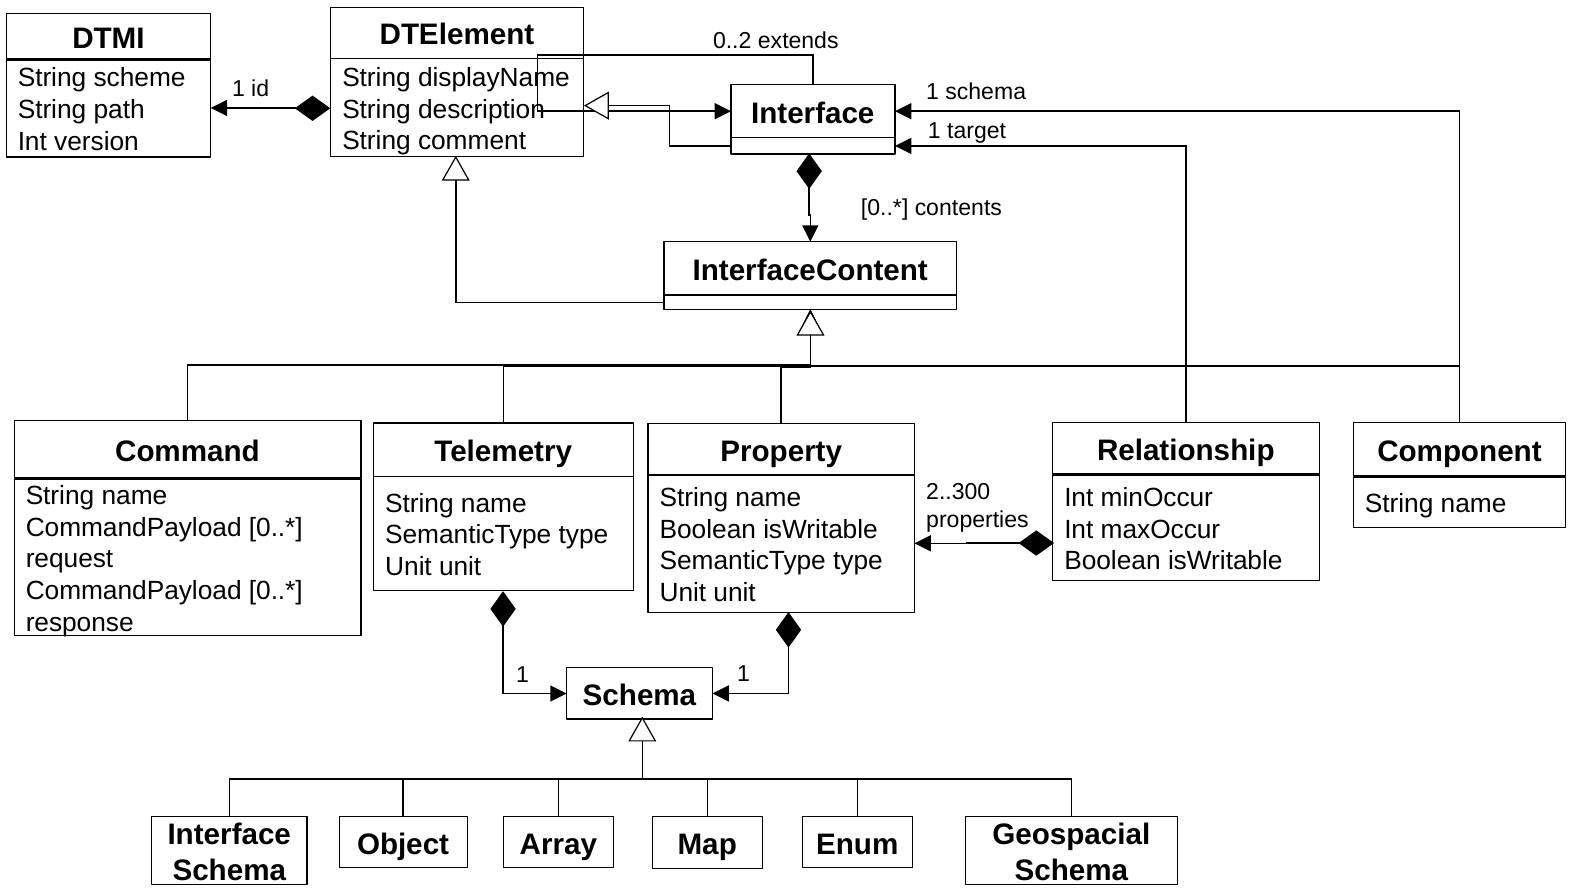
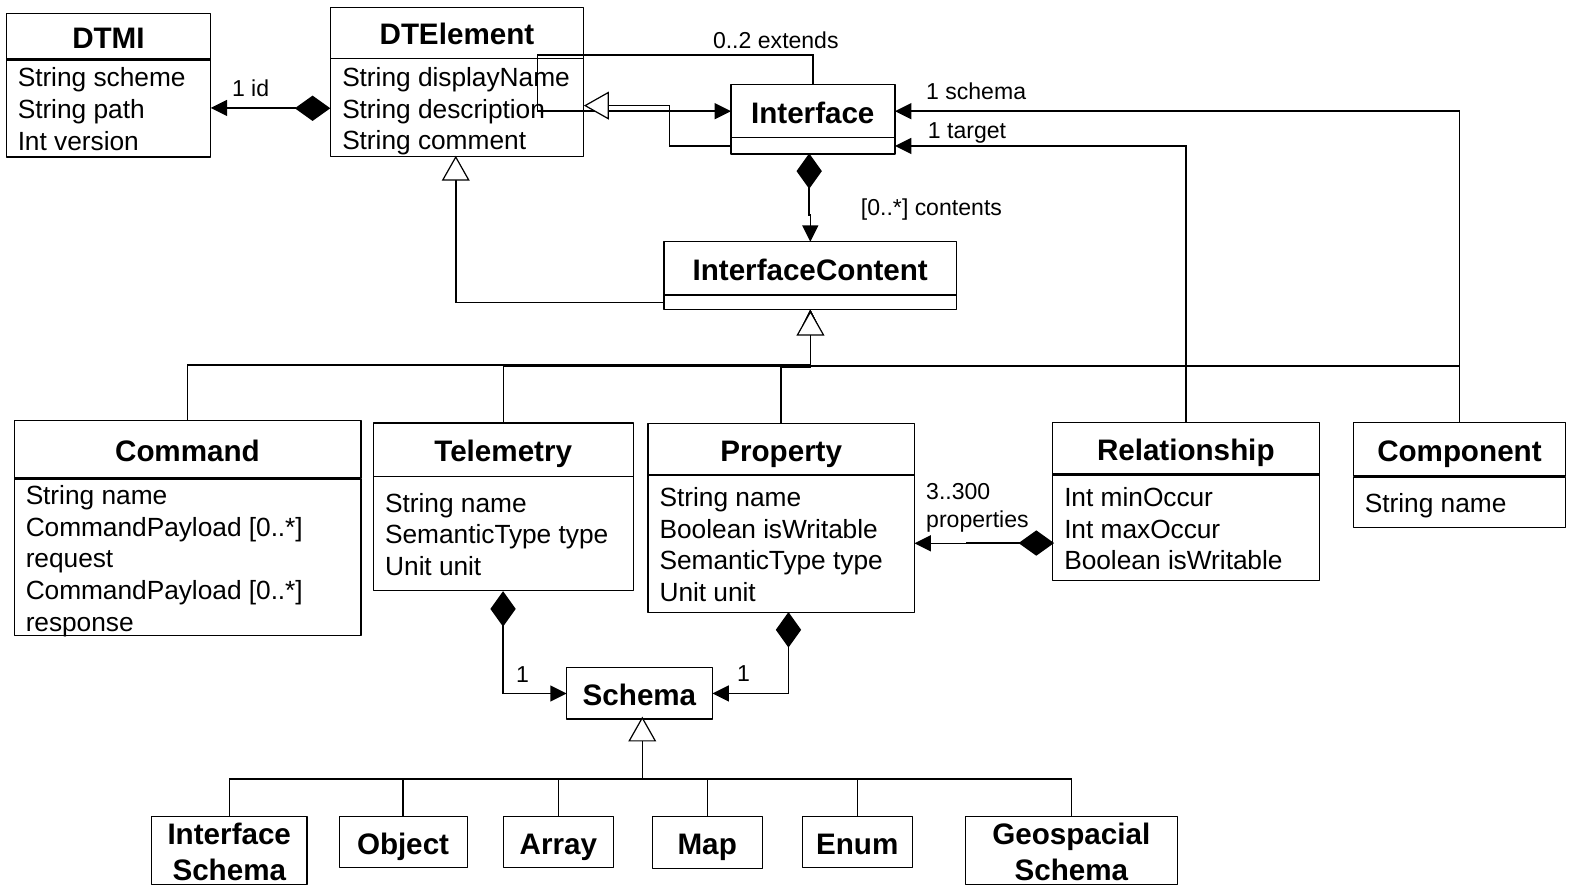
2..300: 2..300 -> 3..300
